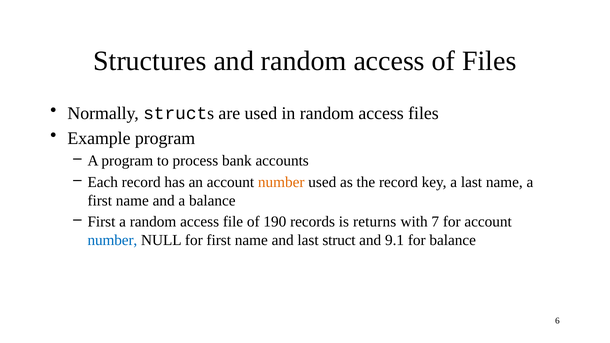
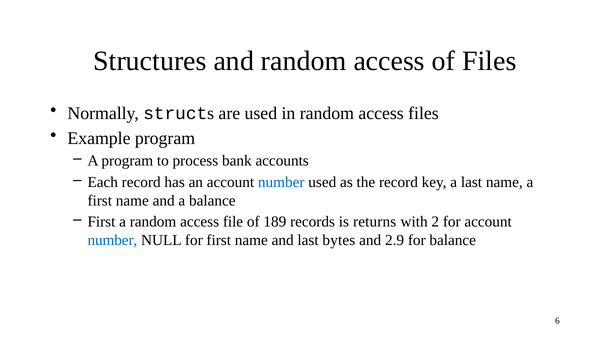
number at (281, 182) colour: orange -> blue
190: 190 -> 189
7: 7 -> 2
last struct: struct -> bytes
9.1: 9.1 -> 2.9
